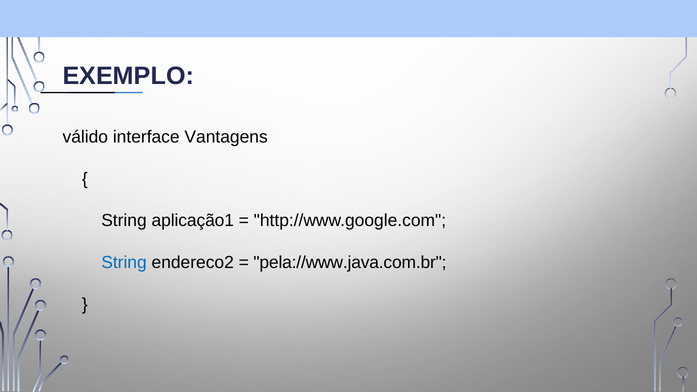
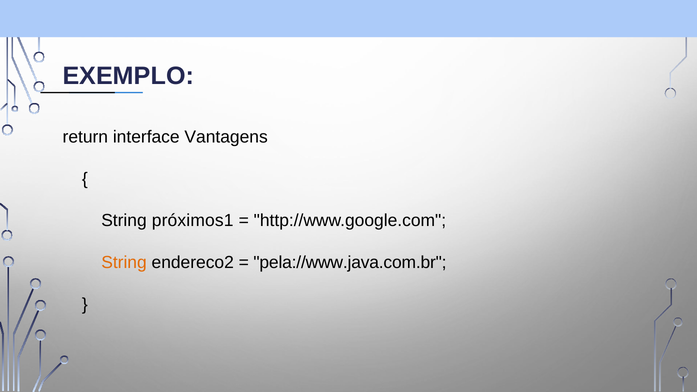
válido: válido -> return
aplicação1: aplicação1 -> próximos1
String at (124, 263) colour: blue -> orange
